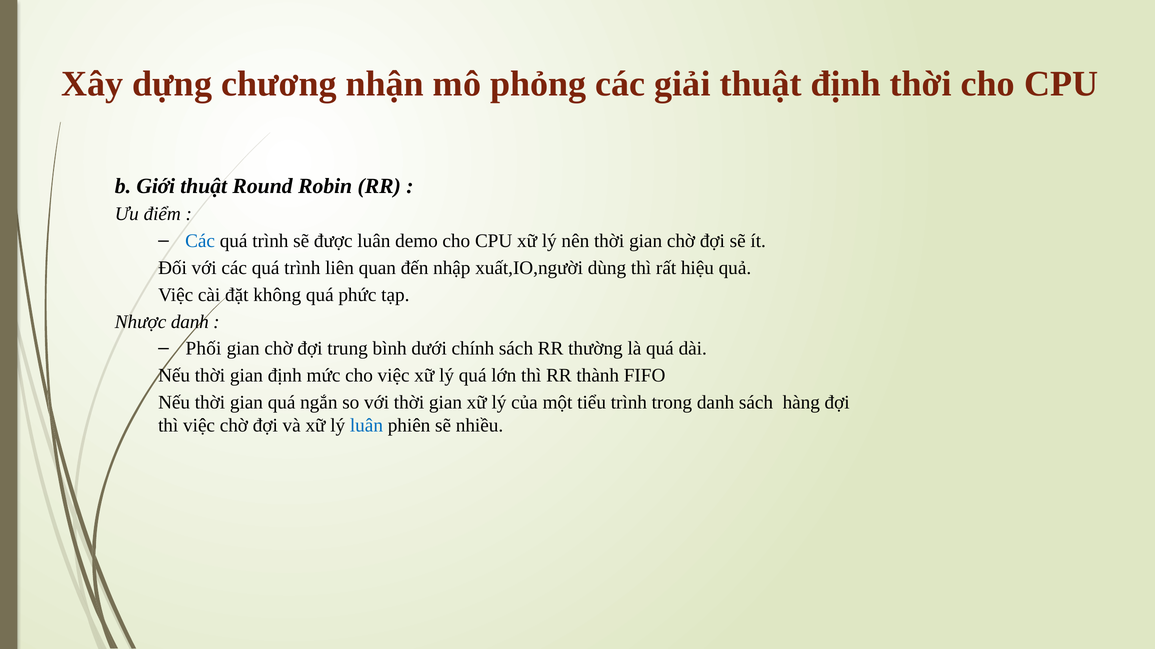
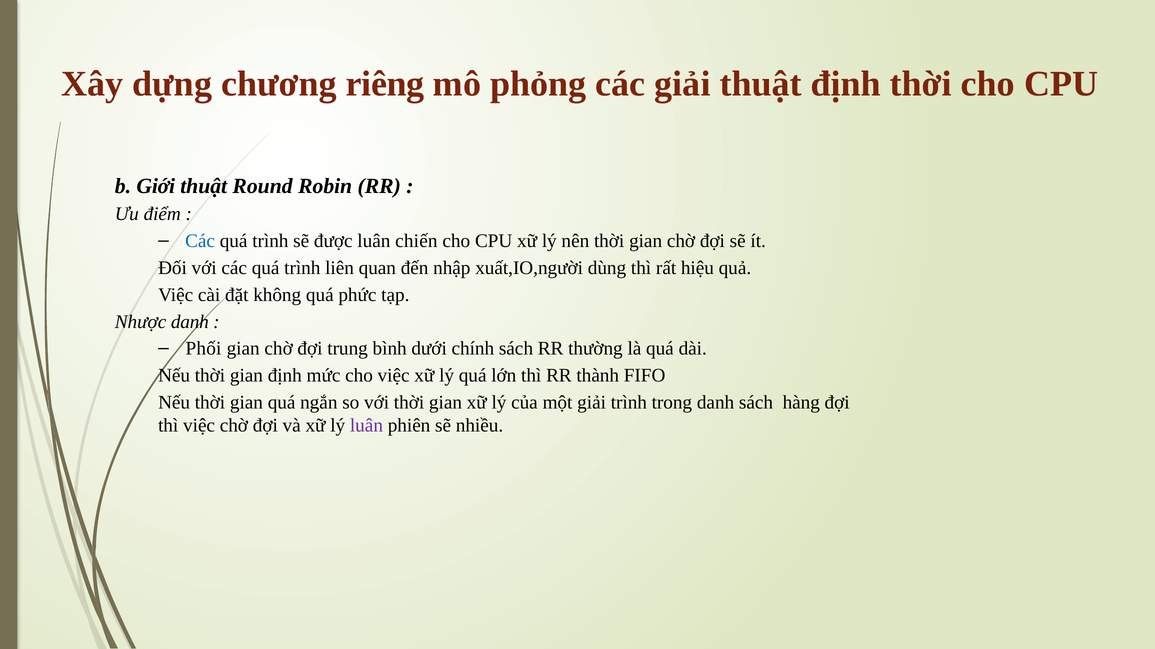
nhận: nhận -> riêng
demo: demo -> chiến
một tiểu: tiểu -> giải
luân at (366, 426) colour: blue -> purple
